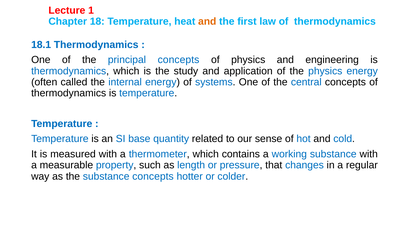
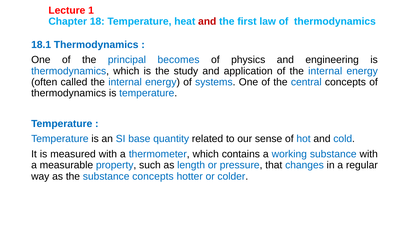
and at (207, 22) colour: orange -> red
principal concepts: concepts -> becomes
of the physics: physics -> internal
